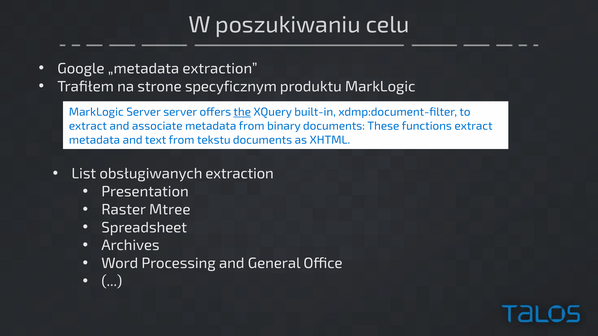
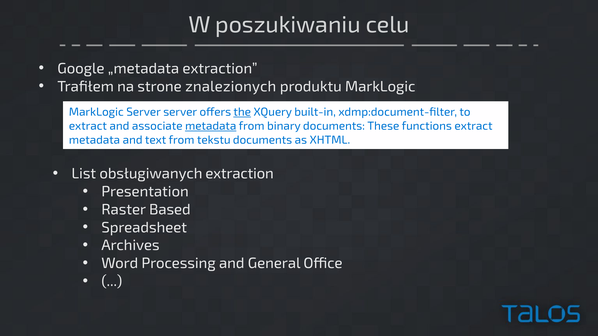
specyficznym: specyficznym -> znalezionych
metadata at (211, 126) underline: none -> present
Mtree: Mtree -> Based
